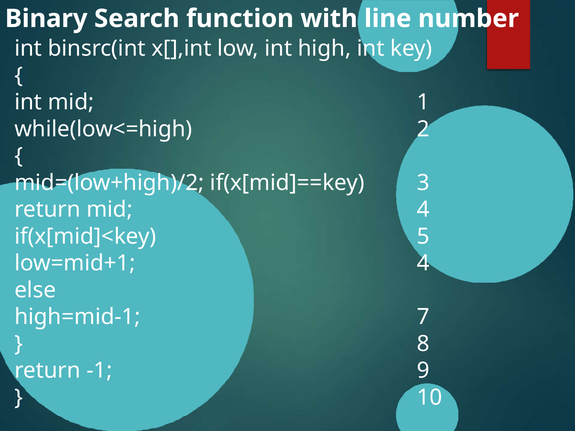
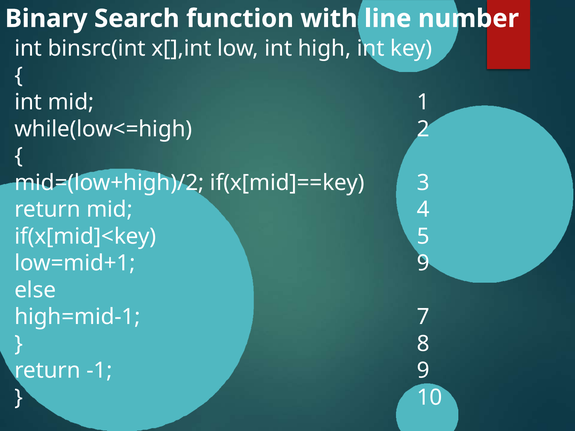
low=mid+1 4: 4 -> 9
